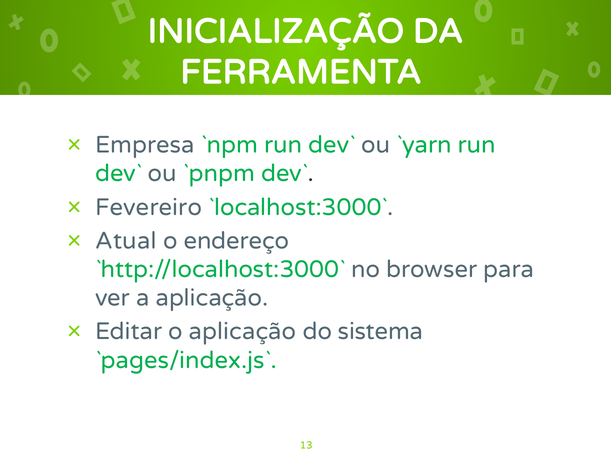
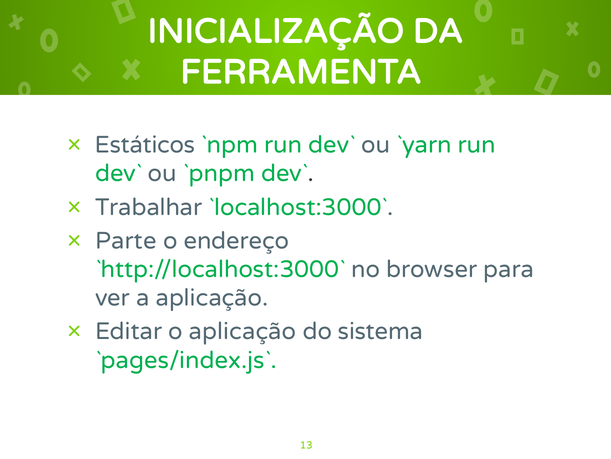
Empresa: Empresa -> Estáticos
Fevereiro: Fevereiro -> Trabalhar
Atual: Atual -> Parte
